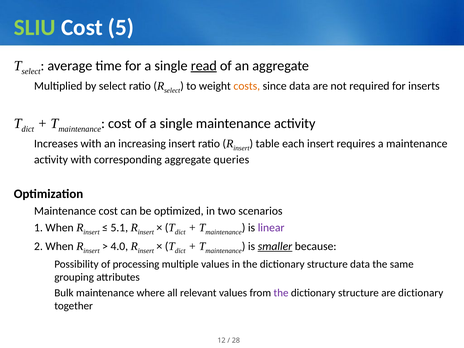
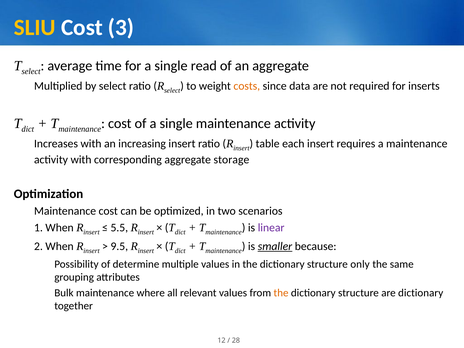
SLIU colour: light green -> yellow
5: 5 -> 3
read underline: present -> none
queries: queries -> storage
5.1: 5.1 -> 5.5
4.0: 4.0 -> 9.5
processing: processing -> determine
structure data: data -> only
the at (281, 293) colour: purple -> orange
